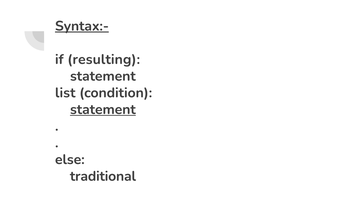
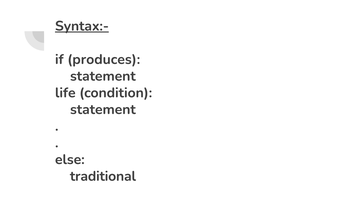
resulting: resulting -> produces
list: list -> life
statement at (103, 110) underline: present -> none
